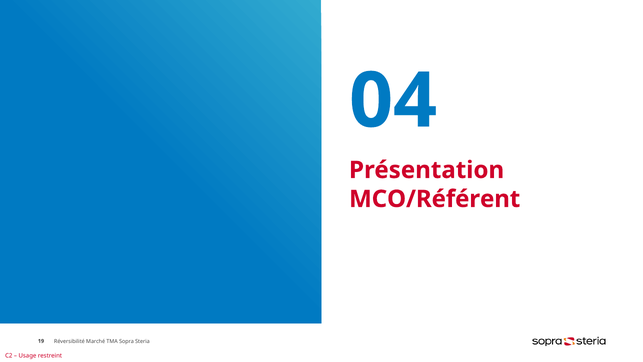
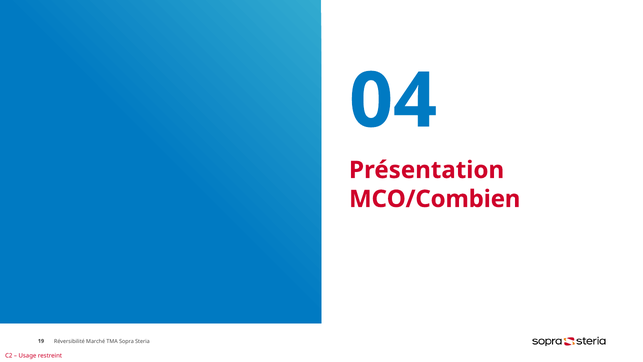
MCO/Référent: MCO/Référent -> MCO/Combien
